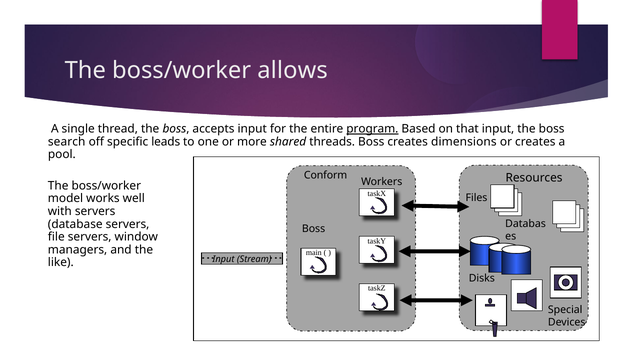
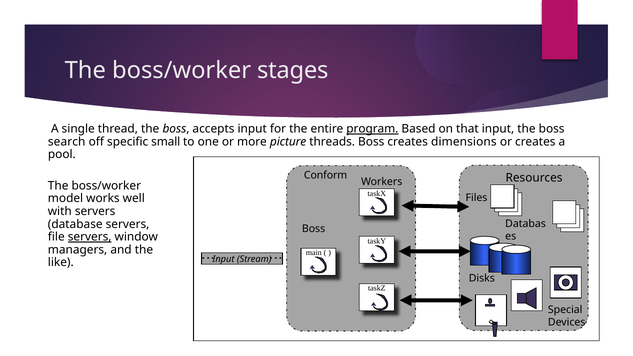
allows: allows -> stages
leads: leads -> small
shared: shared -> picture
servers at (90, 237) underline: none -> present
